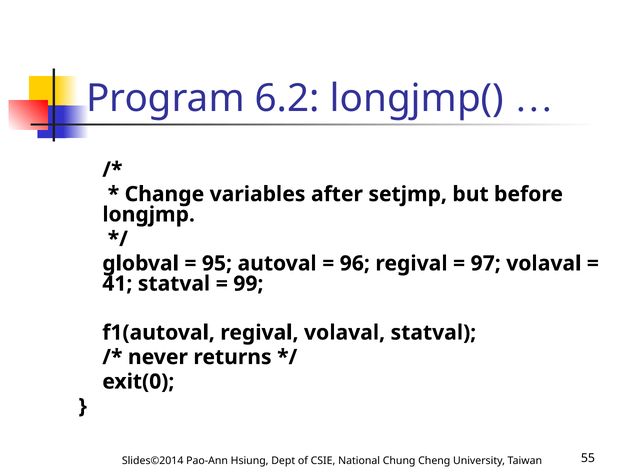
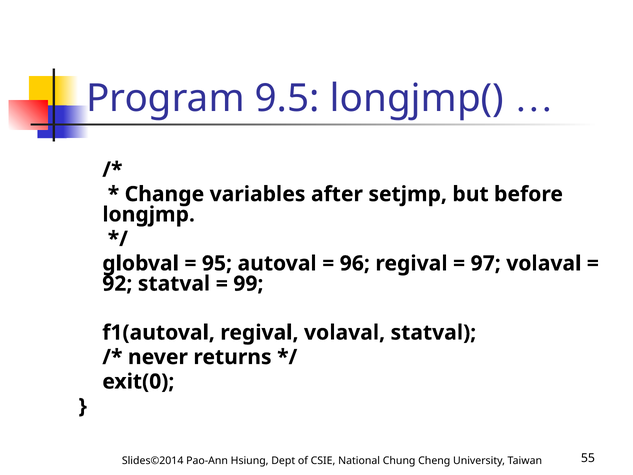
6.2: 6.2 -> 9.5
41: 41 -> 92
